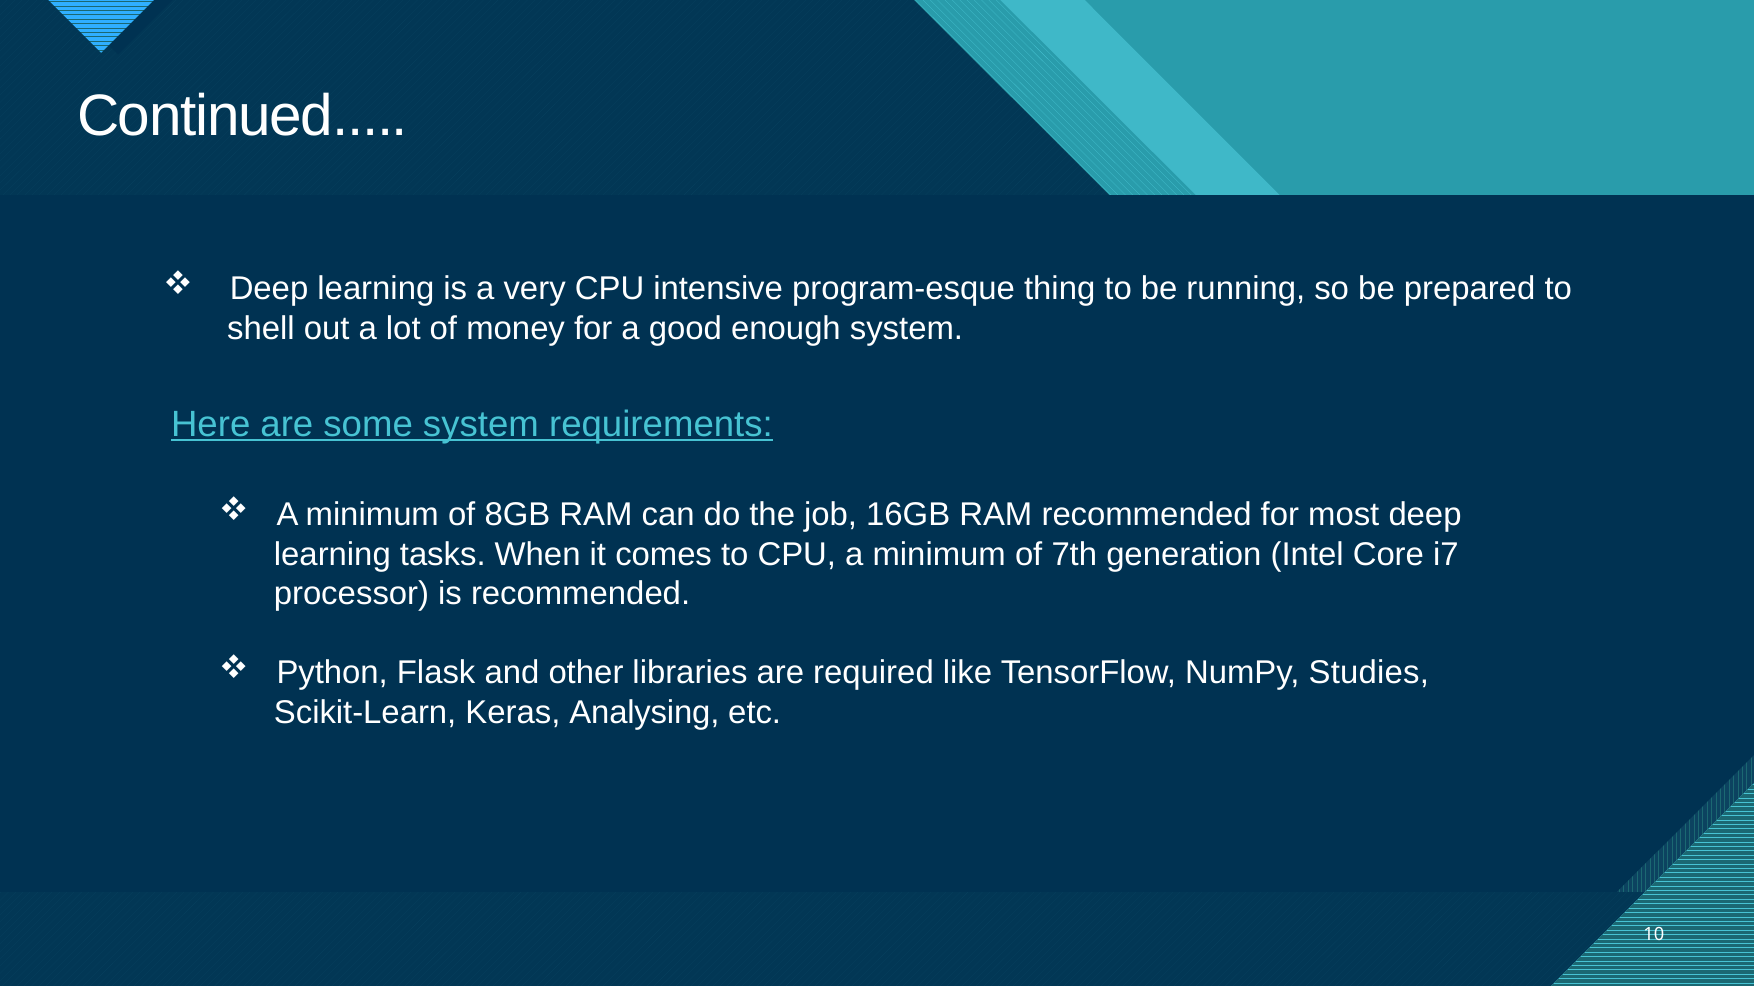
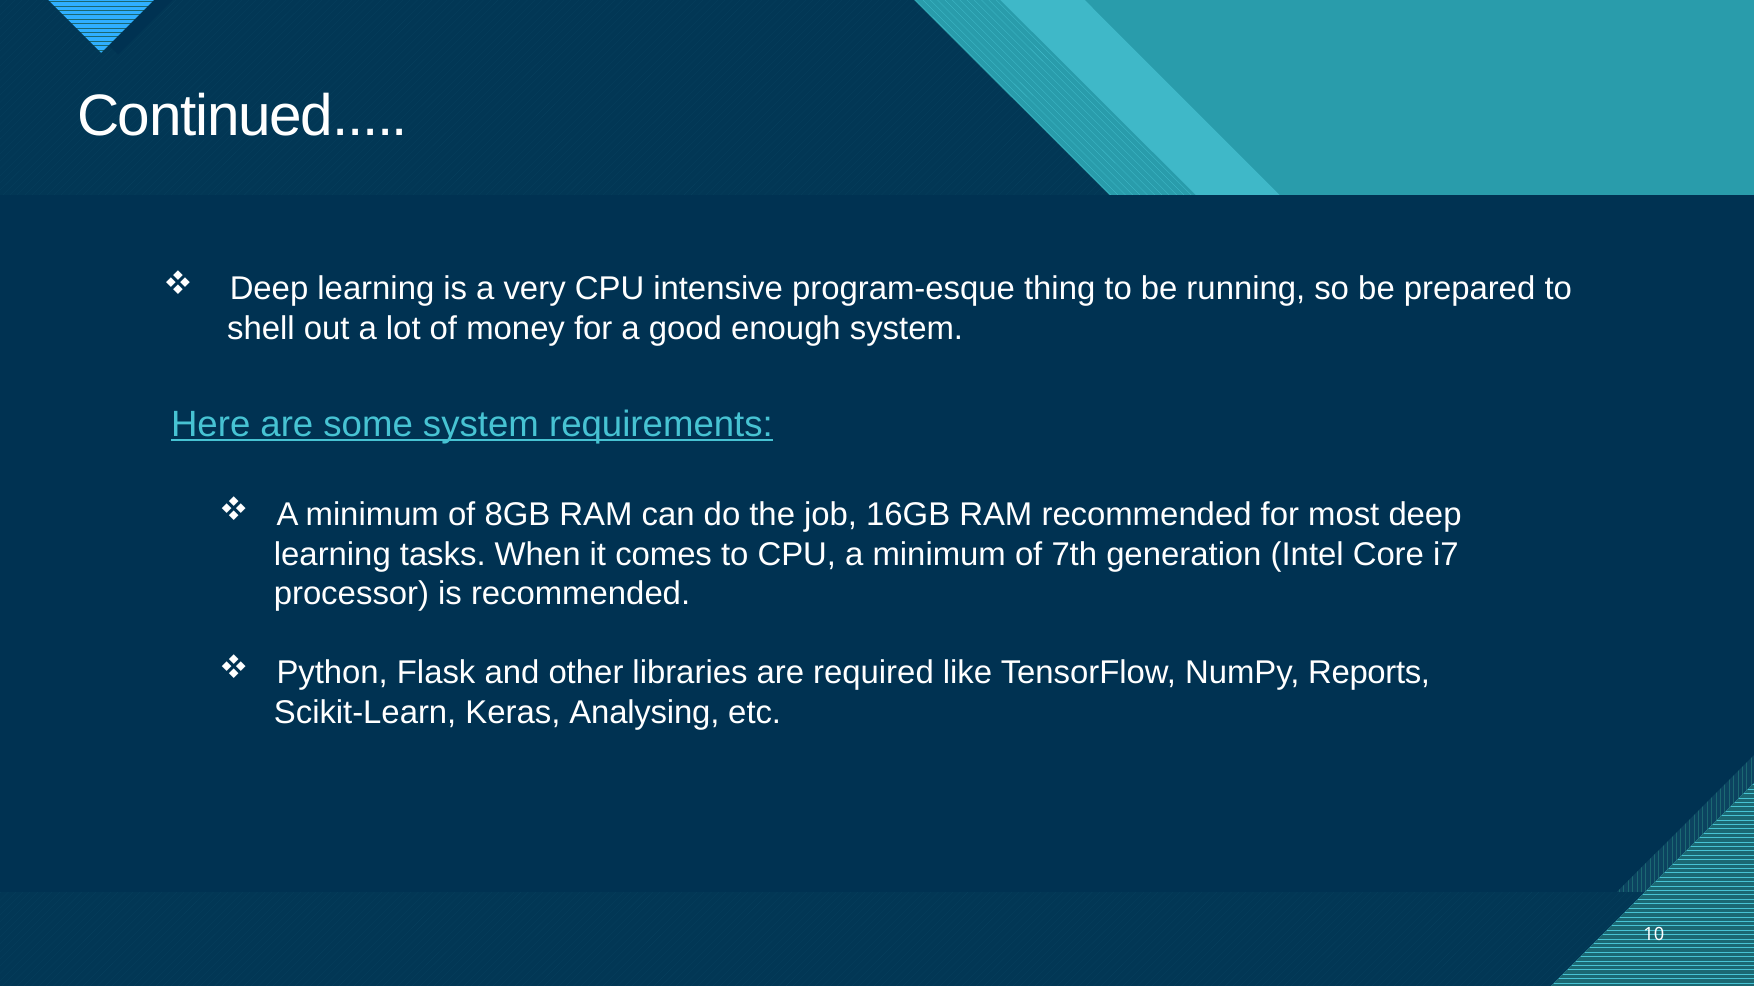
Studies: Studies -> Reports
